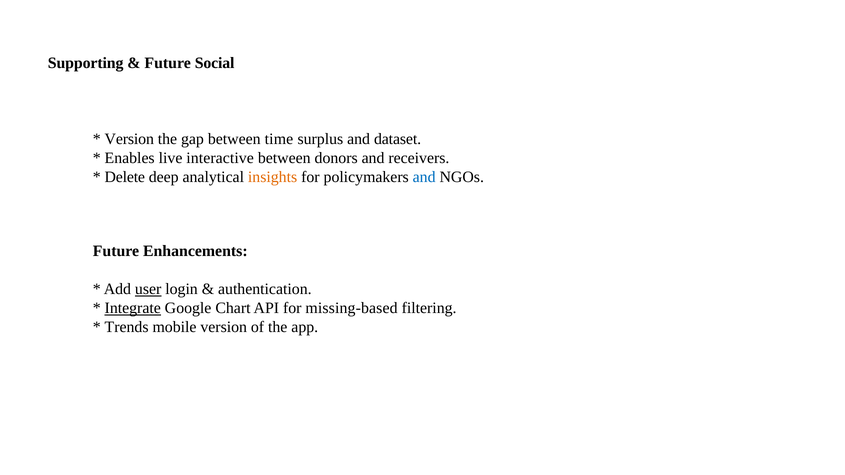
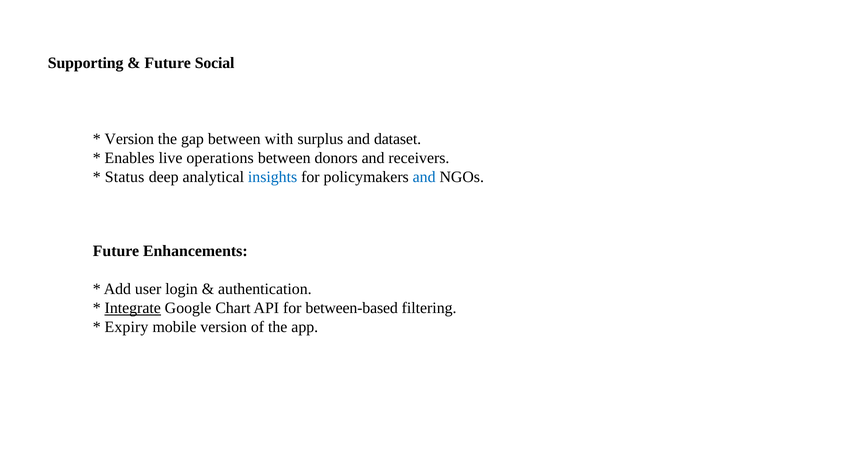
time: time -> with
interactive: interactive -> operations
Delete: Delete -> Status
insights colour: orange -> blue
user underline: present -> none
missing-based: missing-based -> between-based
Trends: Trends -> Expiry
